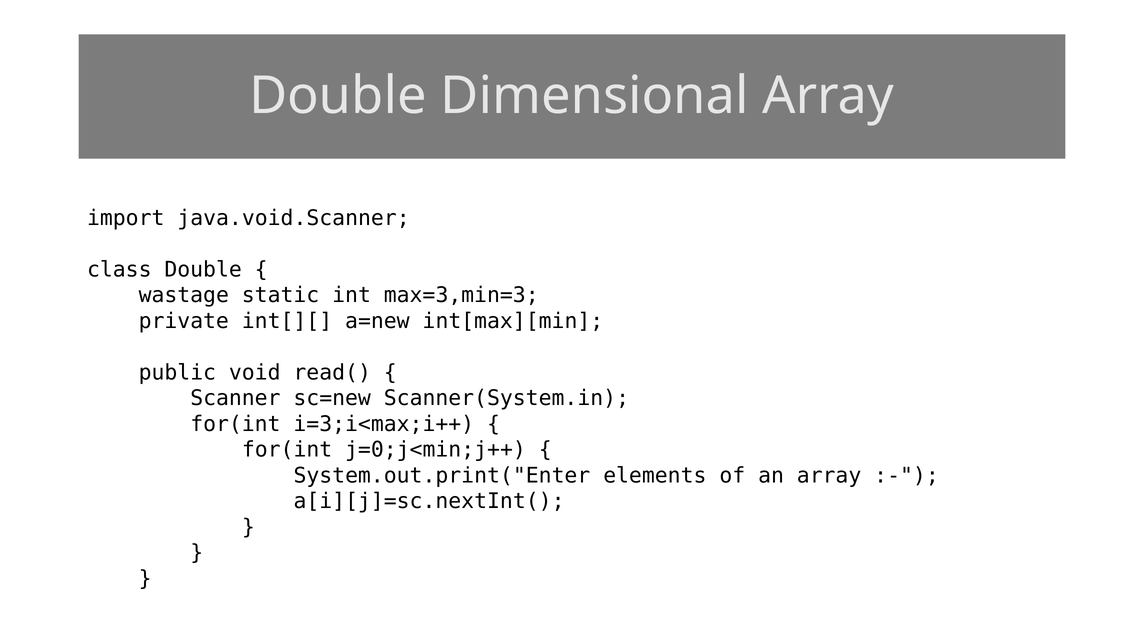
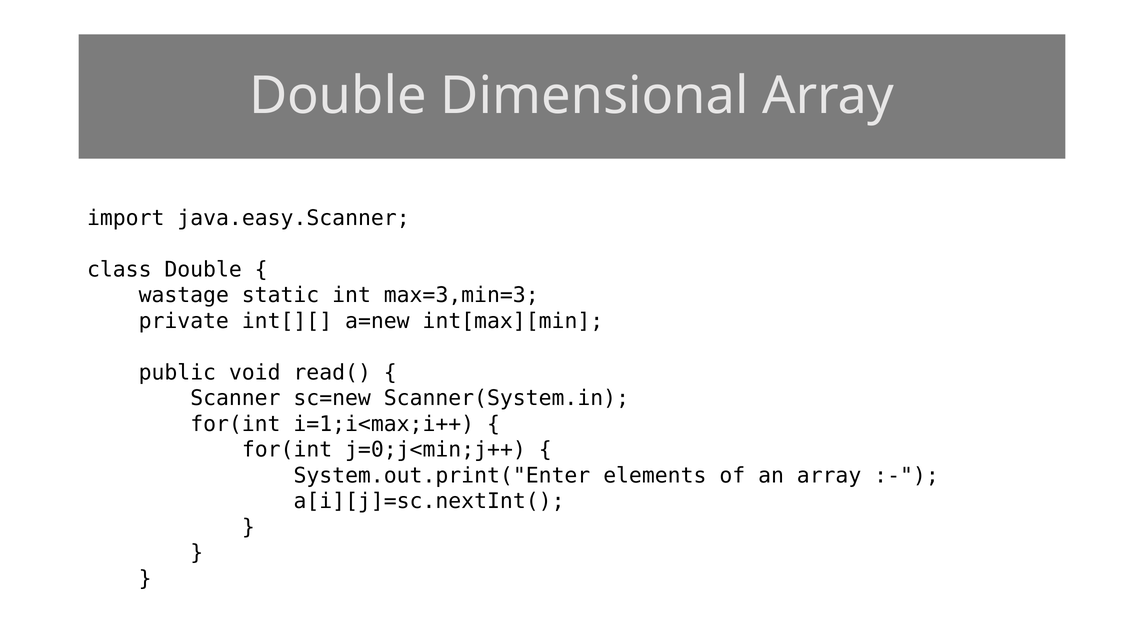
java.void.Scanner: java.void.Scanner -> java.easy.Scanner
i=3;i<max;i++: i=3;i<max;i++ -> i=1;i<max;i++
